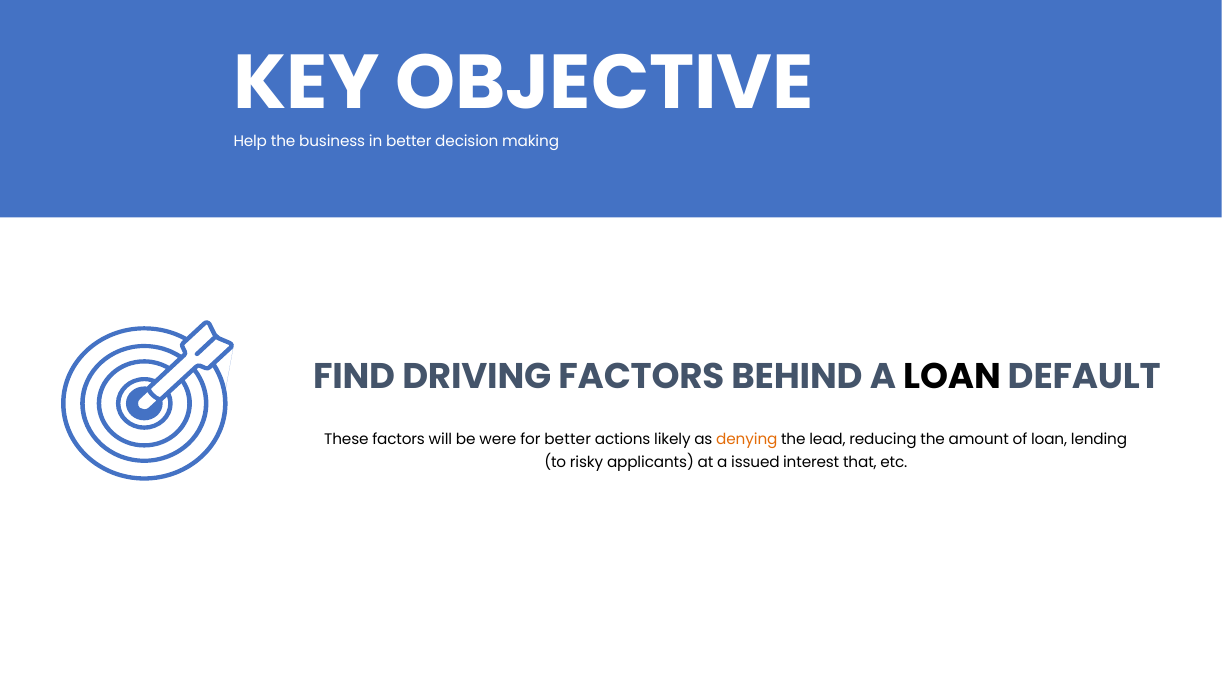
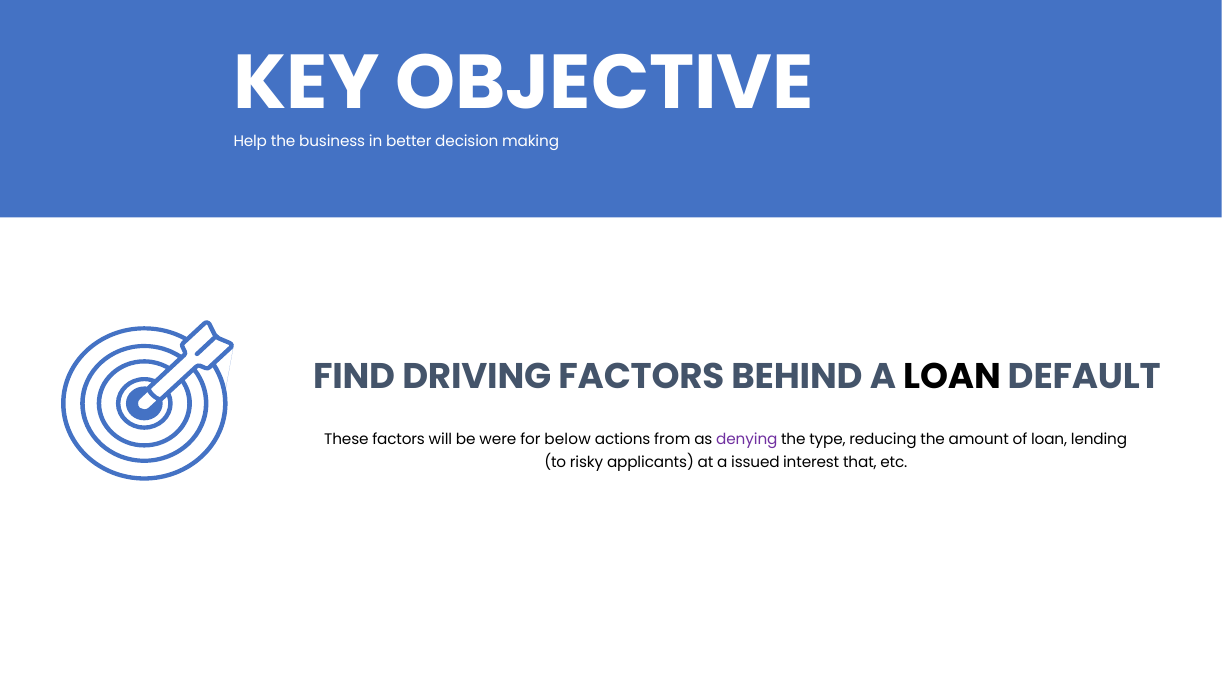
for better: better -> below
likely: likely -> from
denying colour: orange -> purple
lead: lead -> type
